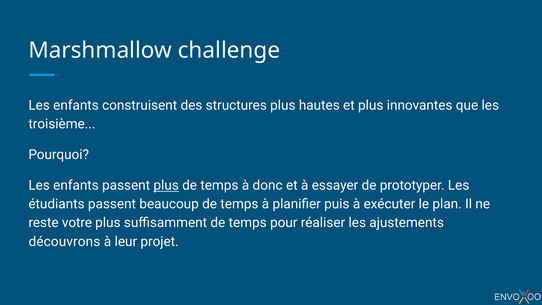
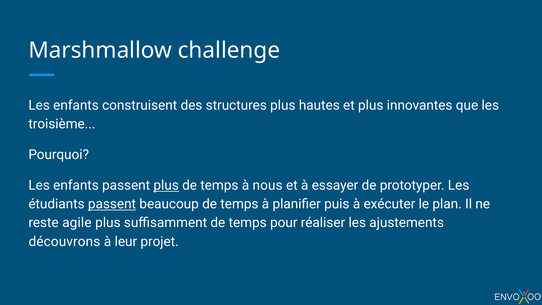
donc: donc -> nous
passent at (112, 204) underline: none -> present
votre: votre -> agile
